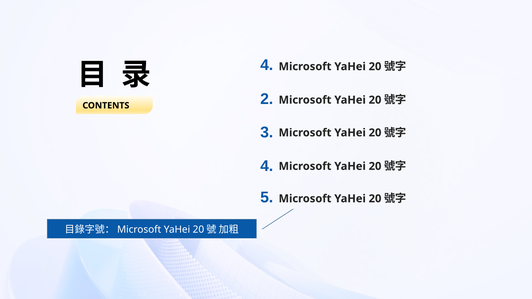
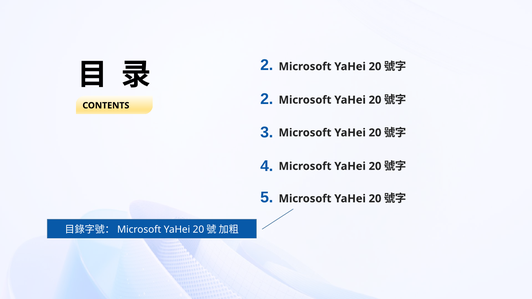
4 at (267, 65): 4 -> 2
